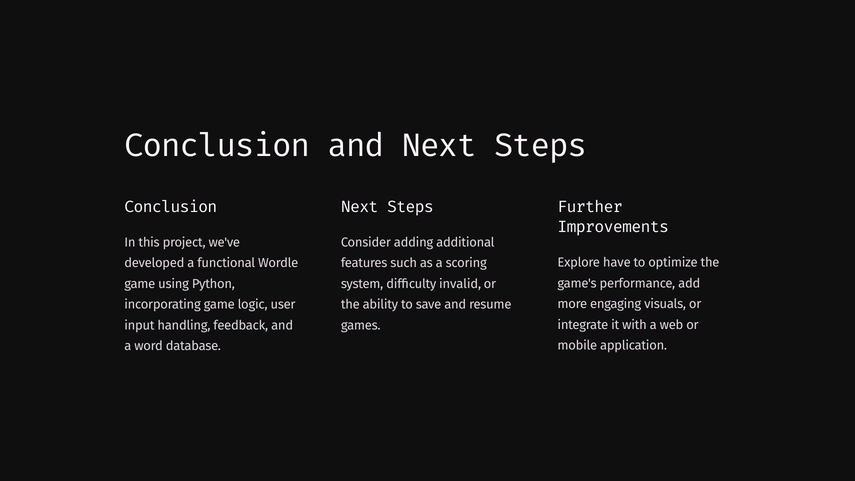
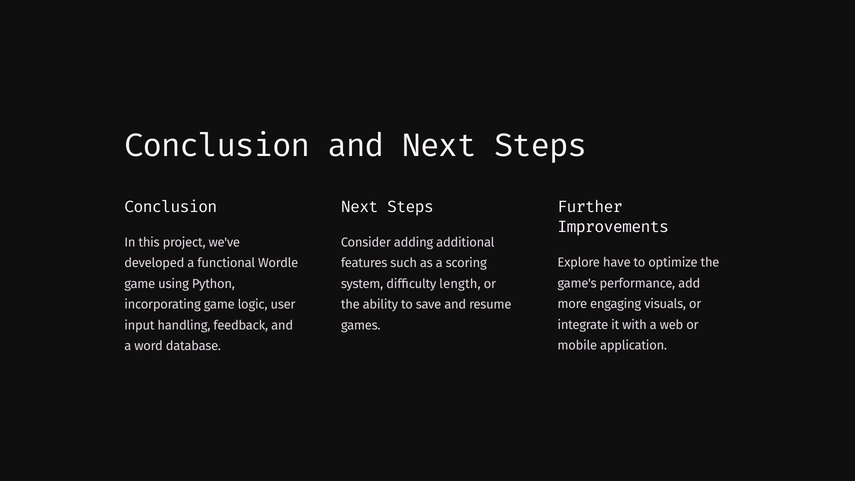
invalid: invalid -> length
